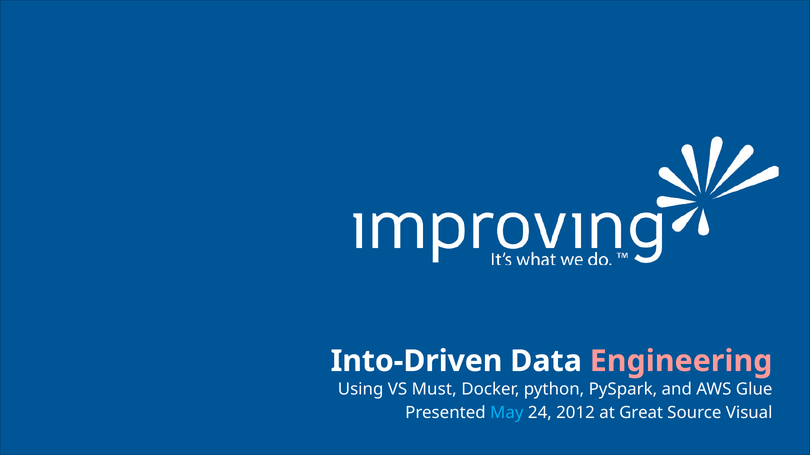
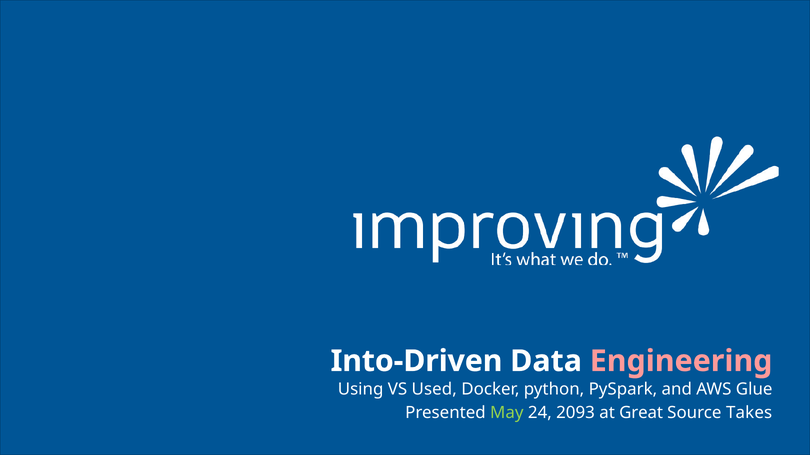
Must: Must -> Used
May colour: light blue -> light green
2012: 2012 -> 2093
Visual: Visual -> Takes
